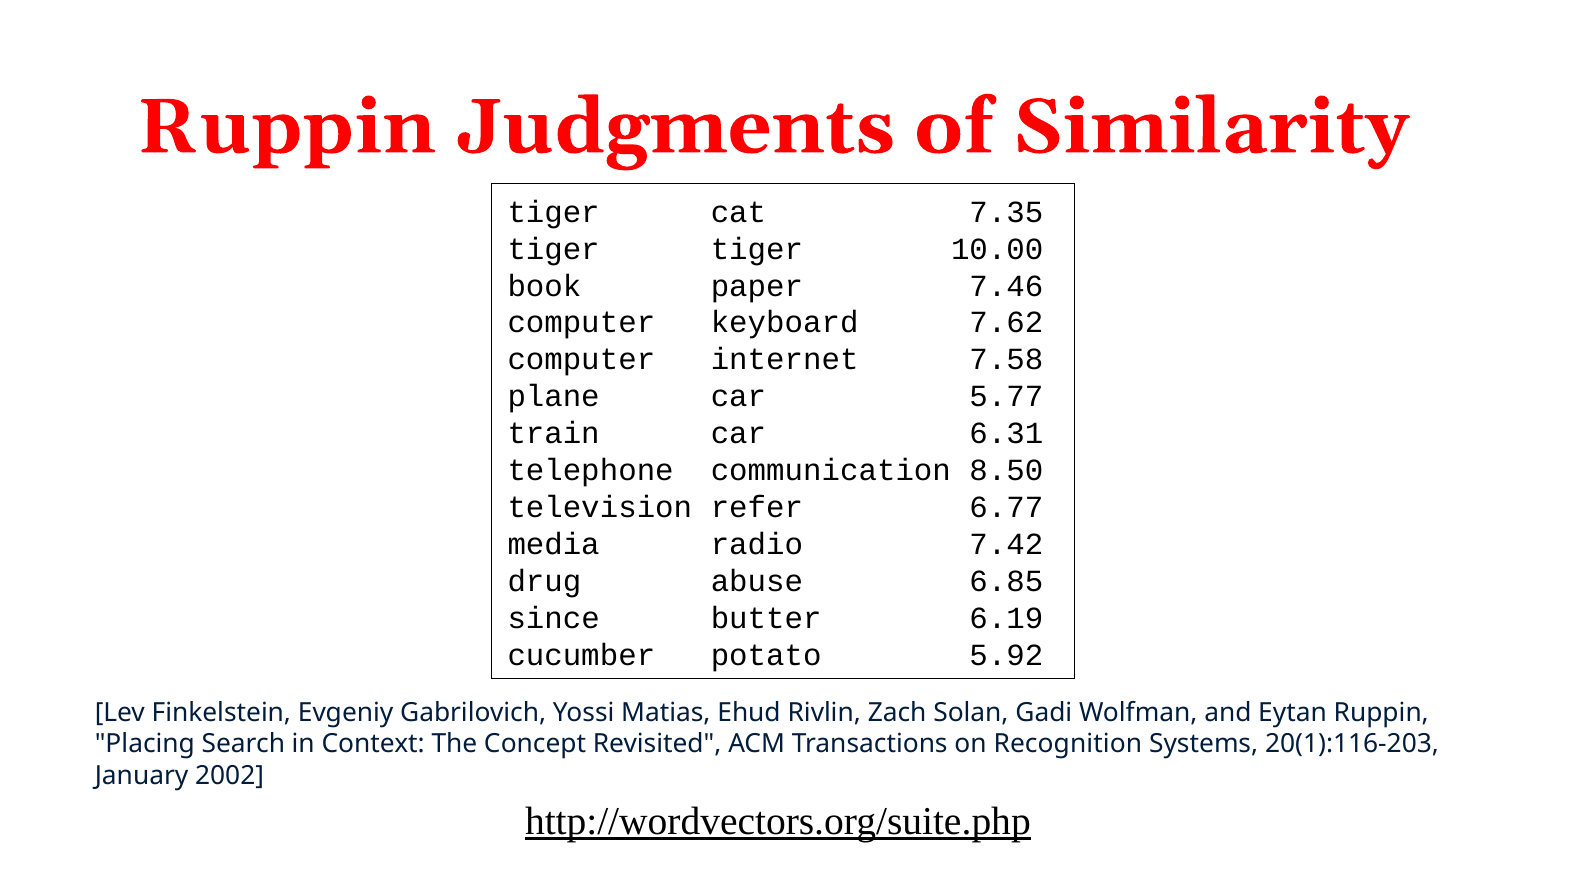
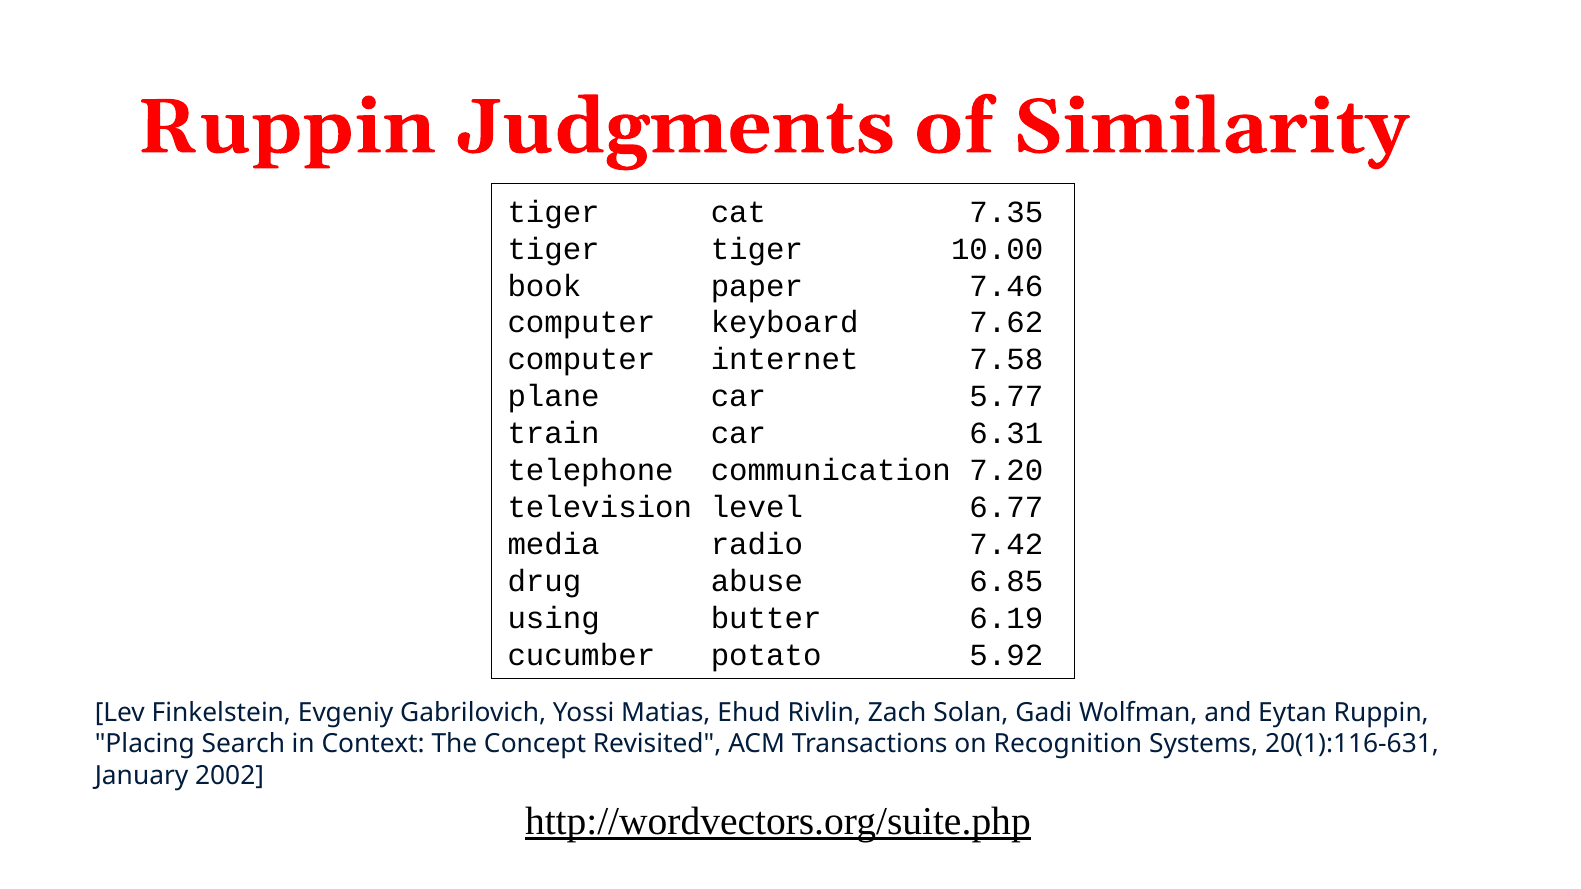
8.50: 8.50 -> 7.20
refer: refer -> level
since: since -> using
20(1):116-203: 20(1):116-203 -> 20(1):116-631
